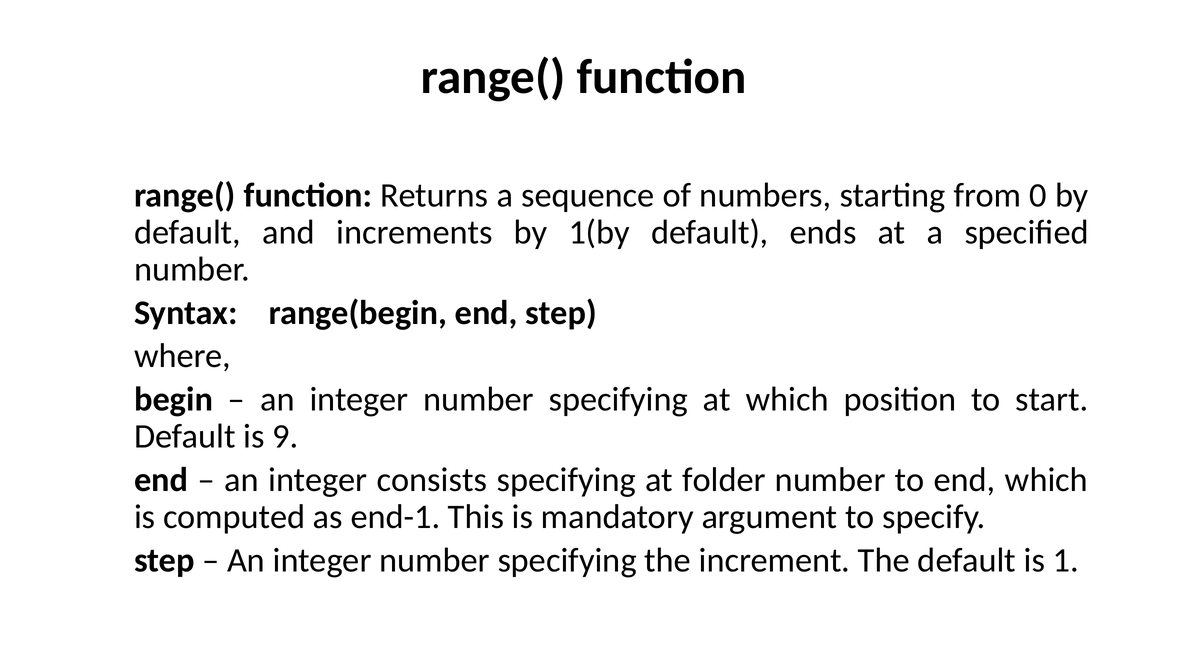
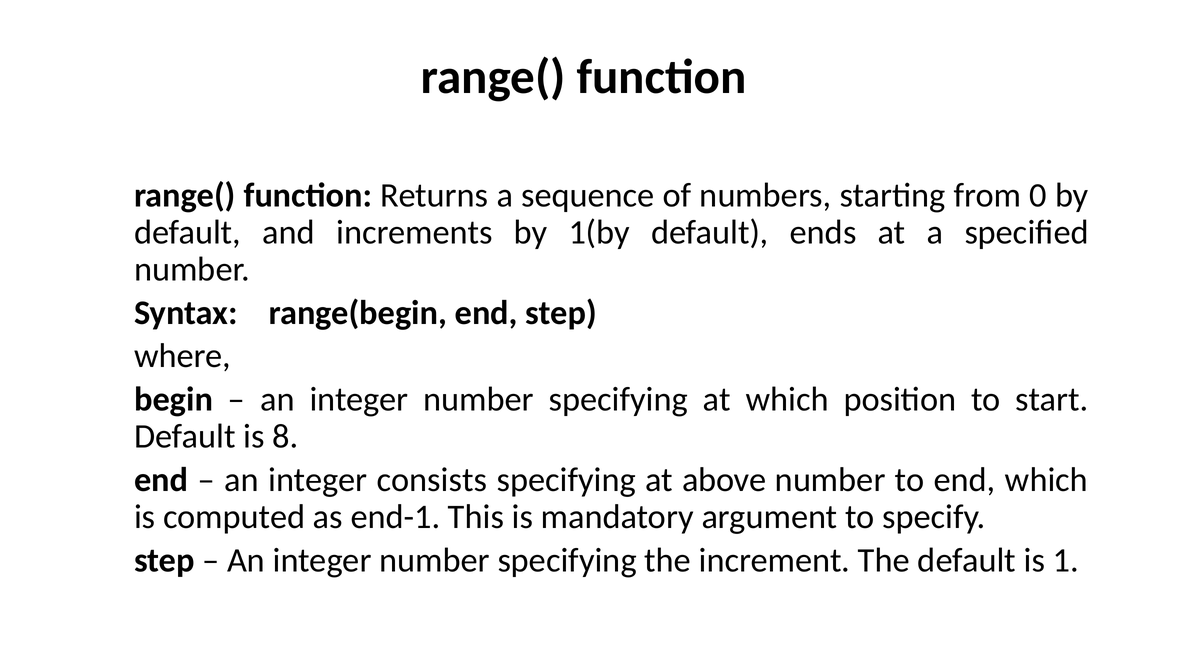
9: 9 -> 8
folder: folder -> above
